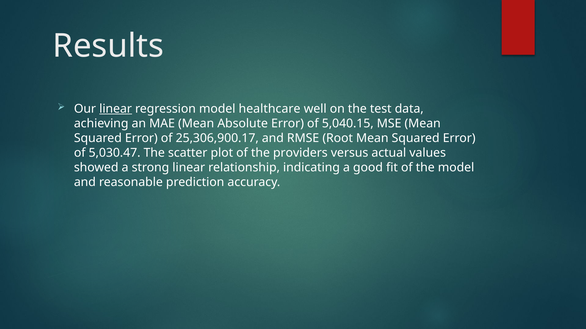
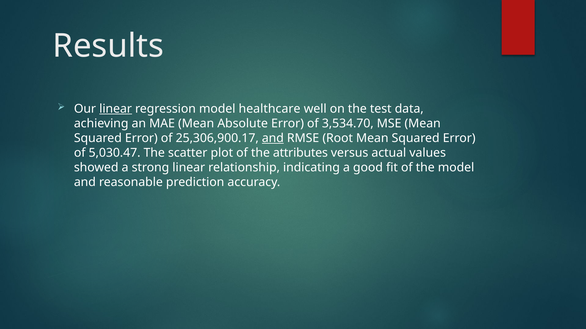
5,040.15: 5,040.15 -> 3,534.70
and at (273, 138) underline: none -> present
providers: providers -> attributes
